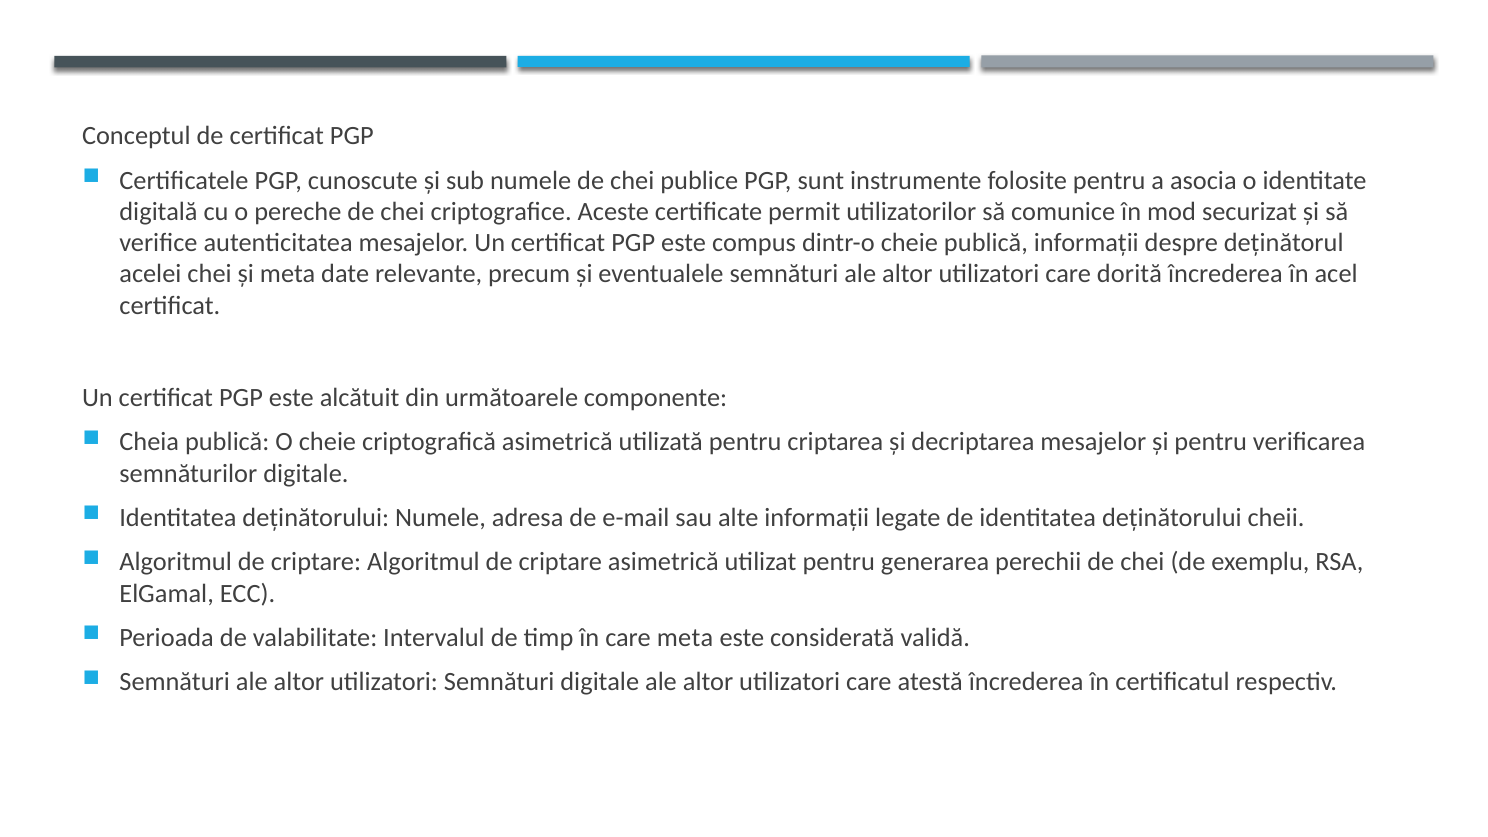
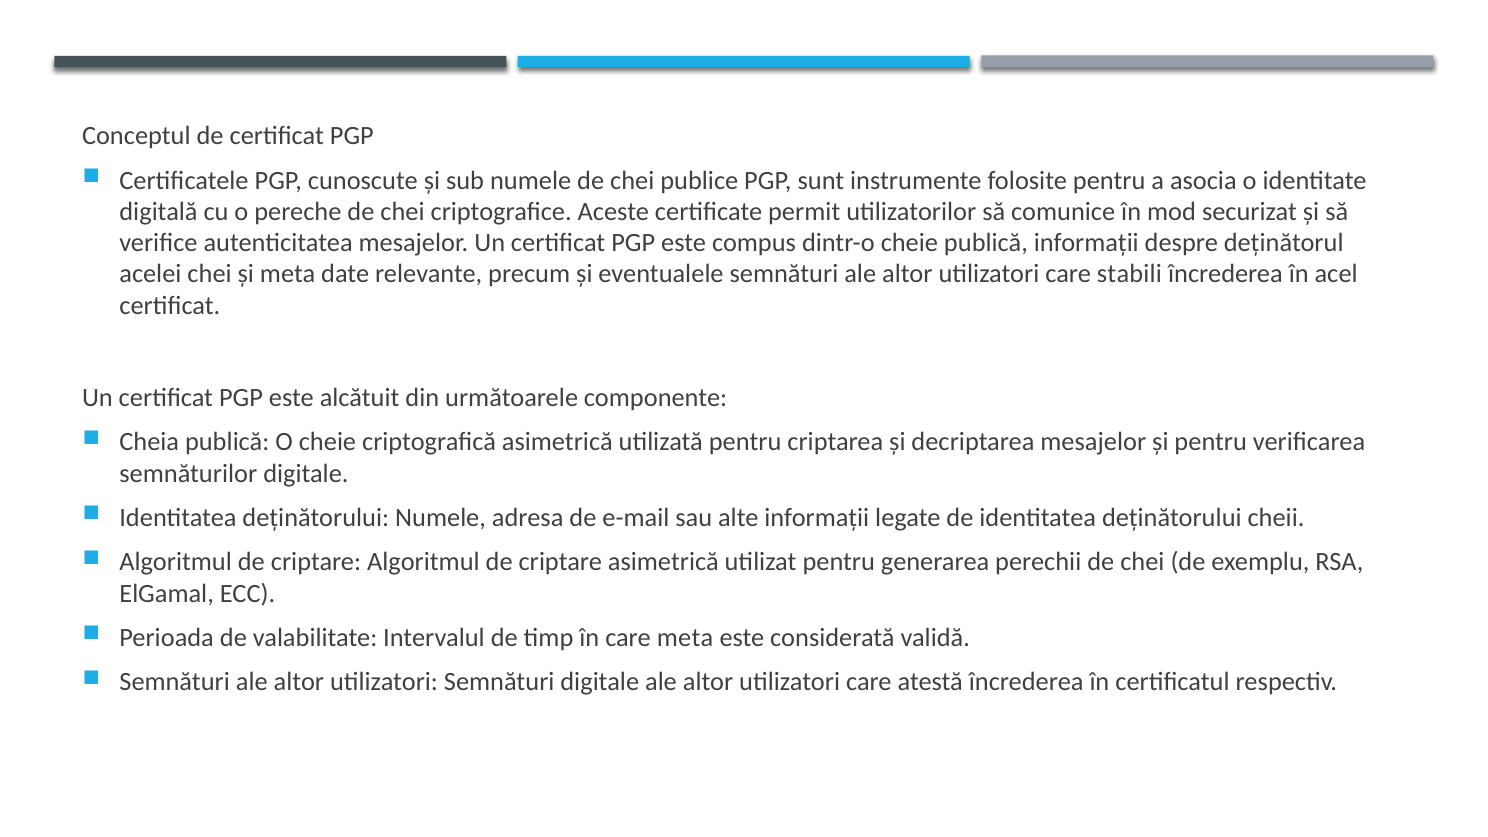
dorită: dorită -> stabili
